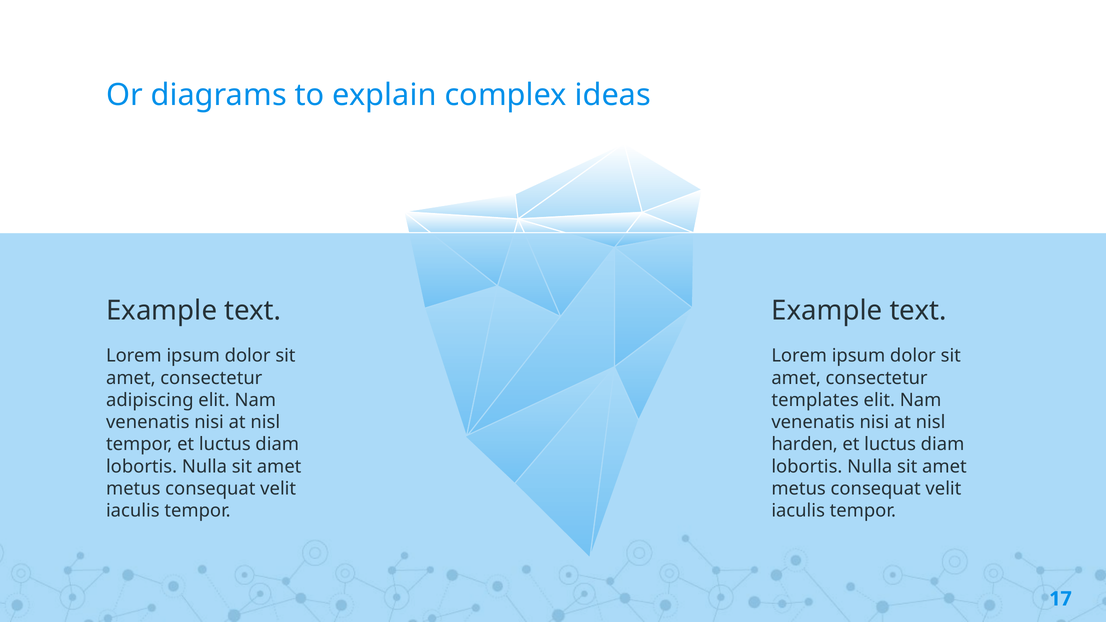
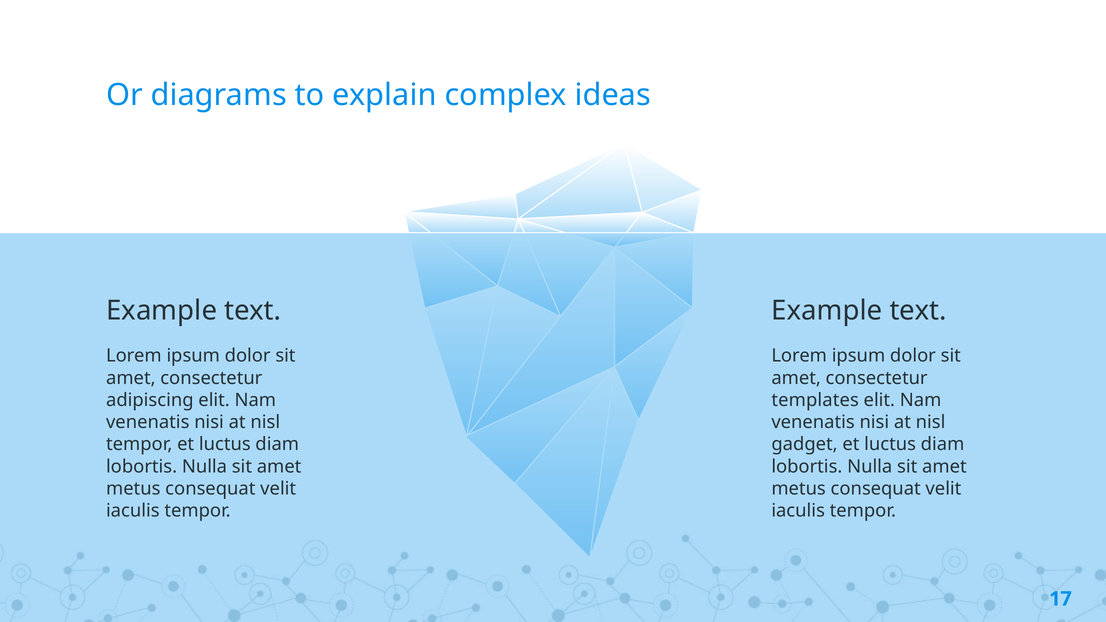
harden: harden -> gadget
